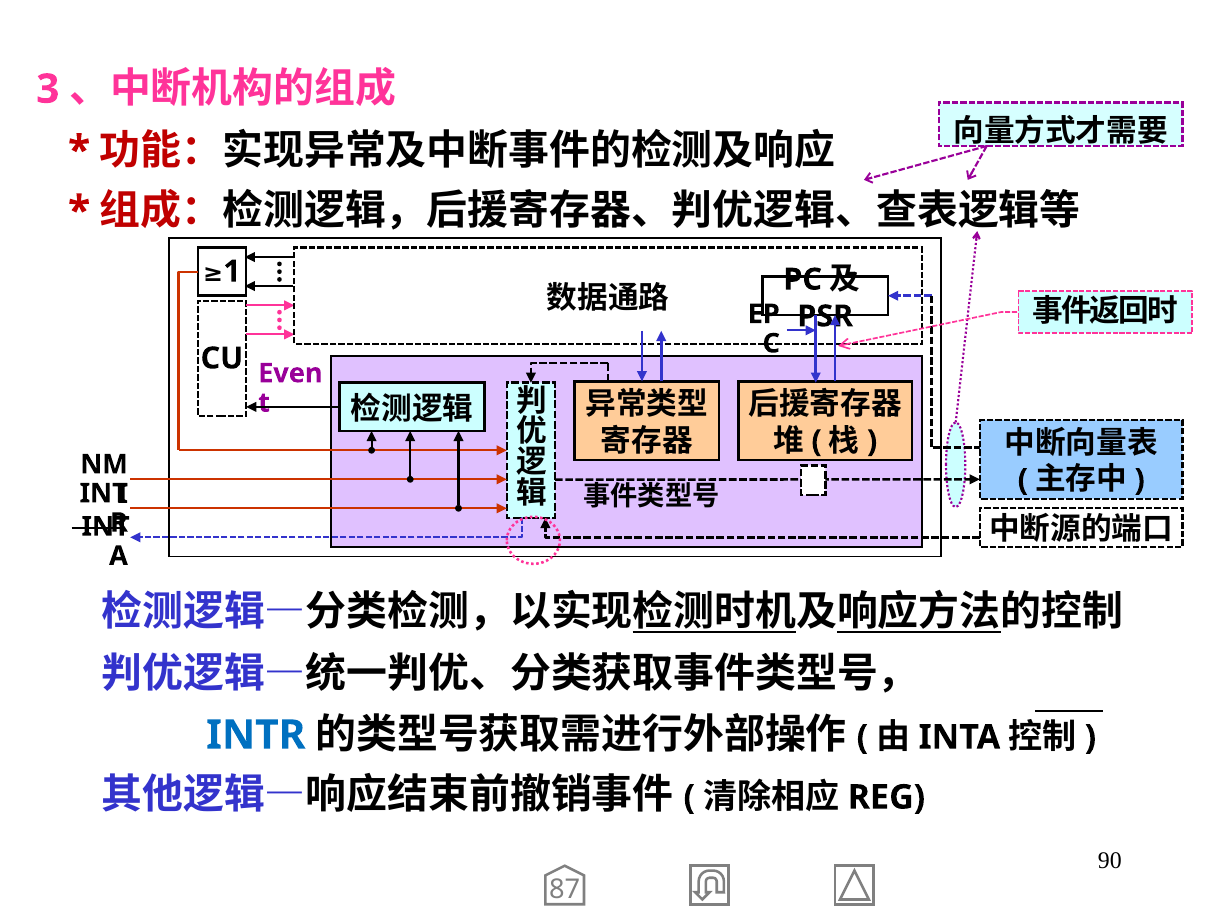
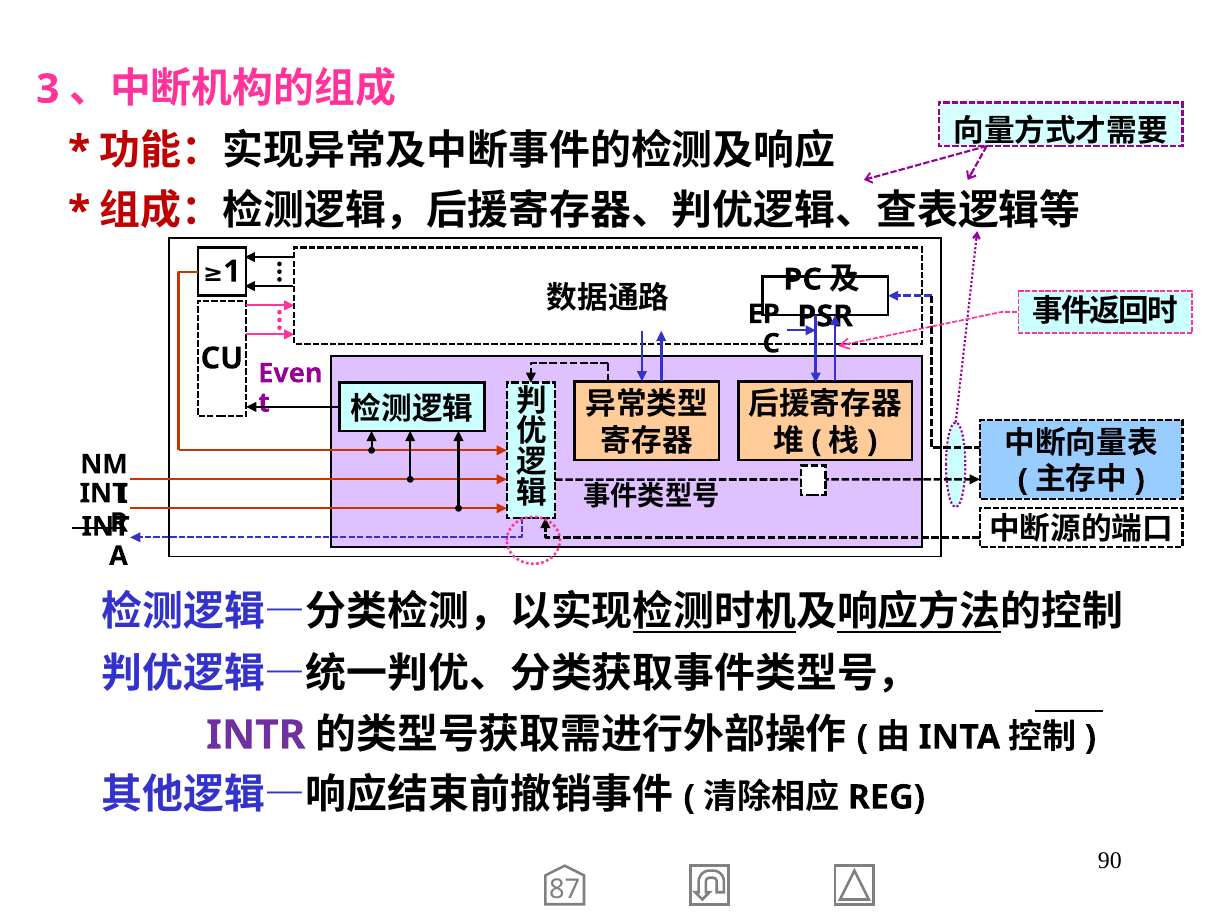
INTR colour: blue -> purple
